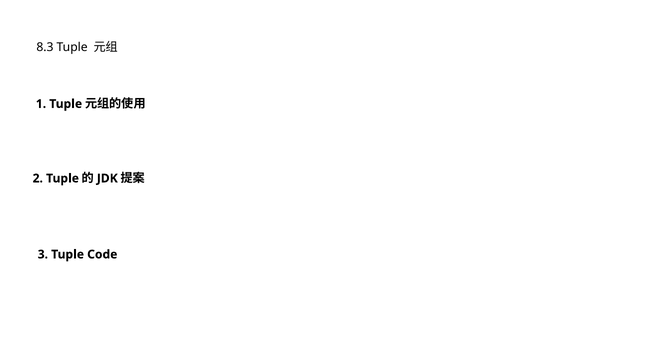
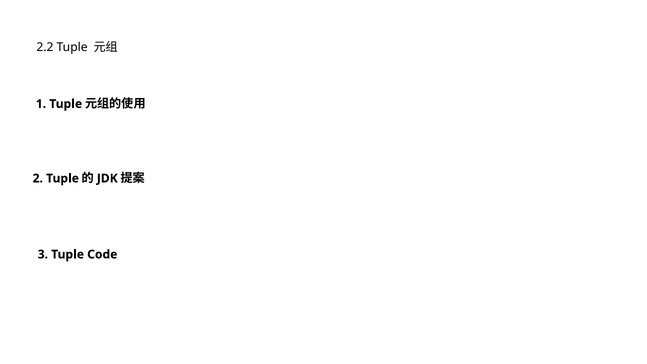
8.3: 8.3 -> 2.2
